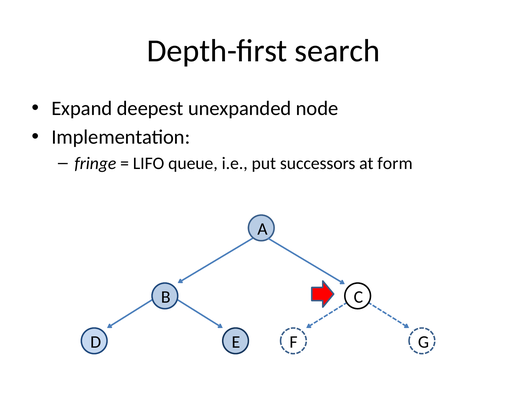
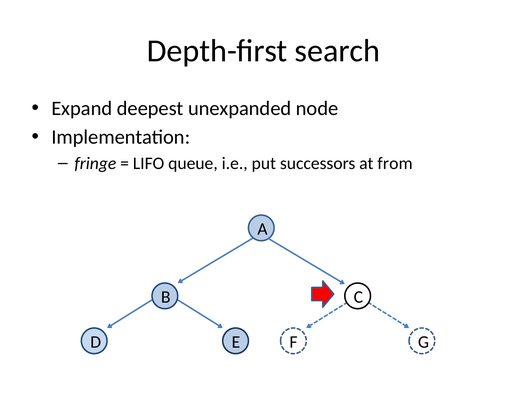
form: form -> from
